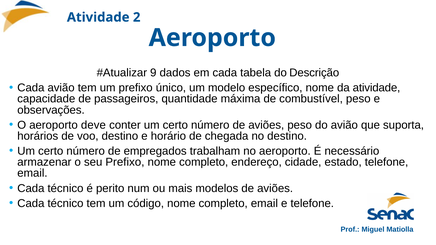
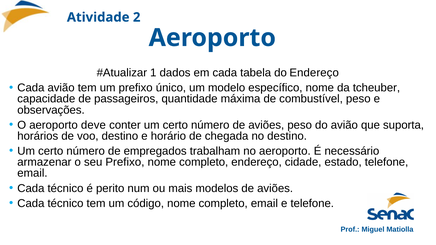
9: 9 -> 1
do Descrição: Descrição -> Endereço
da atividade: atividade -> tcheuber
